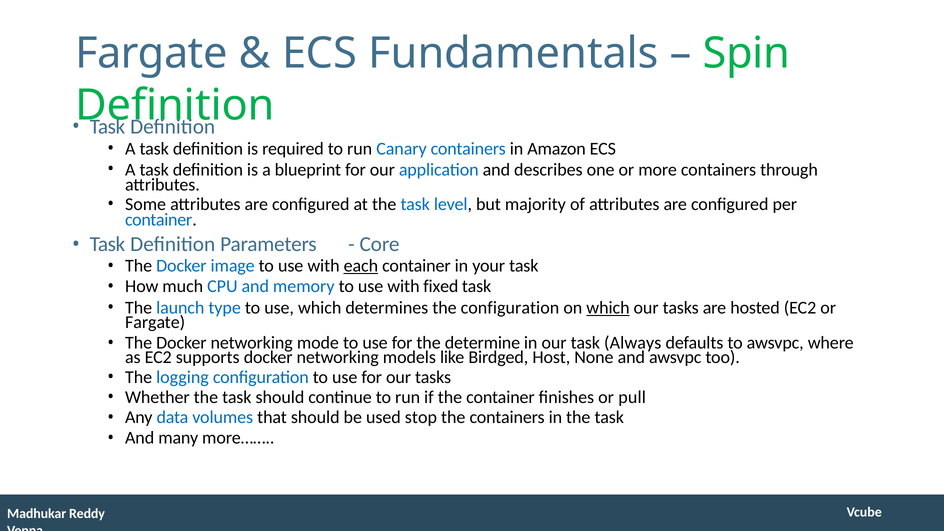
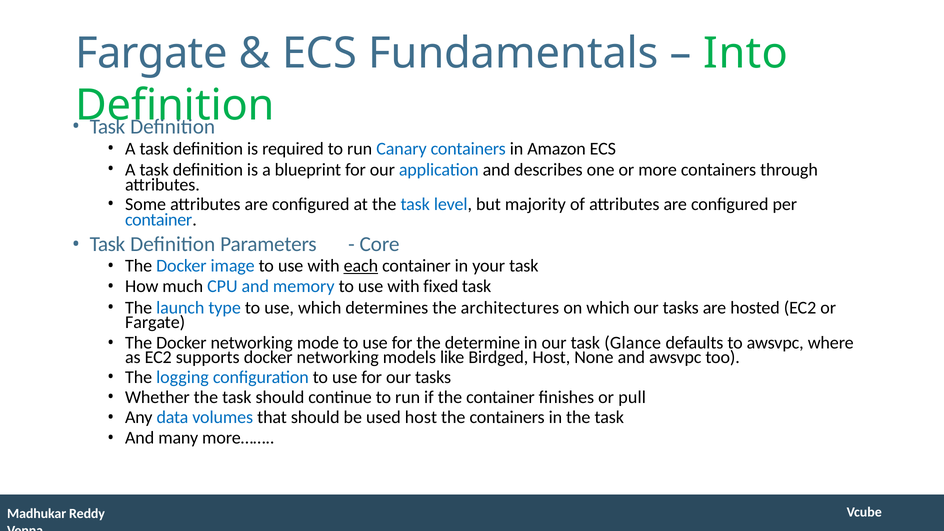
Spin: Spin -> Into
the configuration: configuration -> architectures
which at (608, 308) underline: present -> none
Always: Always -> Glance
used stop: stop -> host
